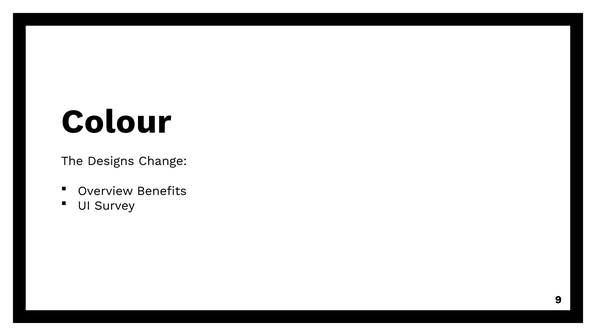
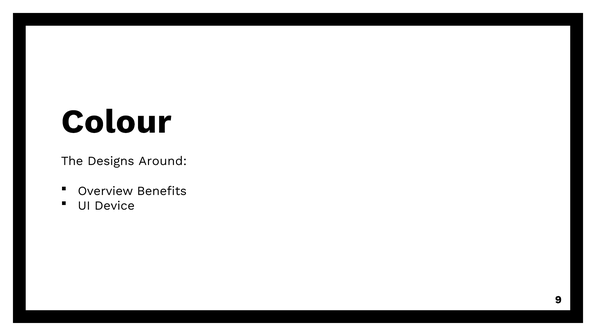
Change: Change -> Around
Survey: Survey -> Device
